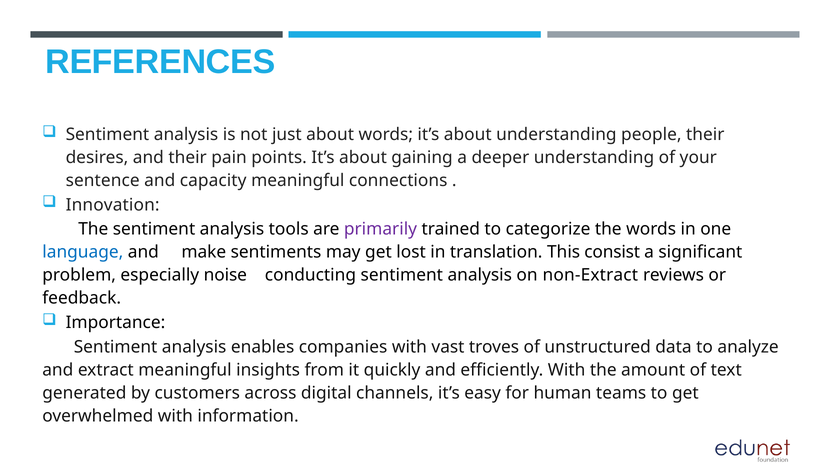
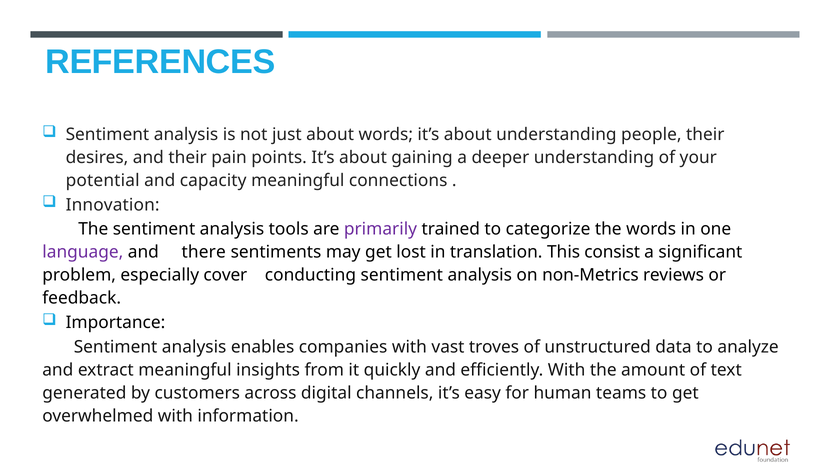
sentence: sentence -> potential
language colour: blue -> purple
make: make -> there
noise: noise -> cover
non-Extract: non-Extract -> non-Metrics
